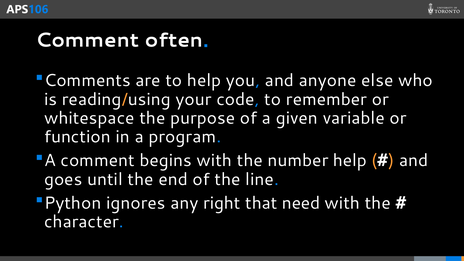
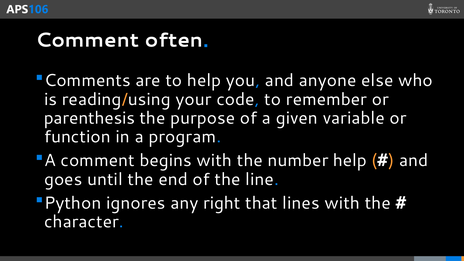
whitespace: whitespace -> parenthesis
need: need -> lines
